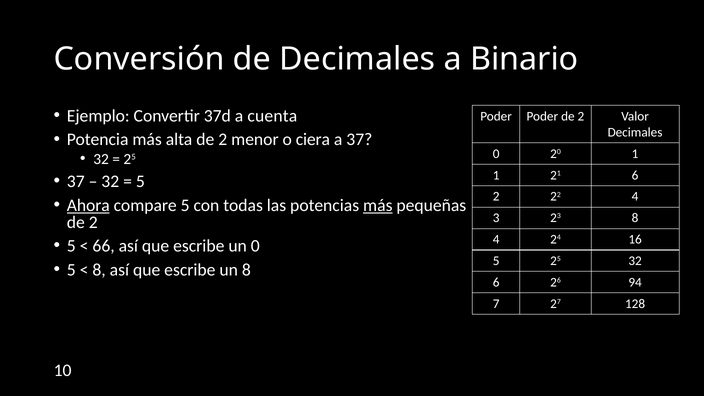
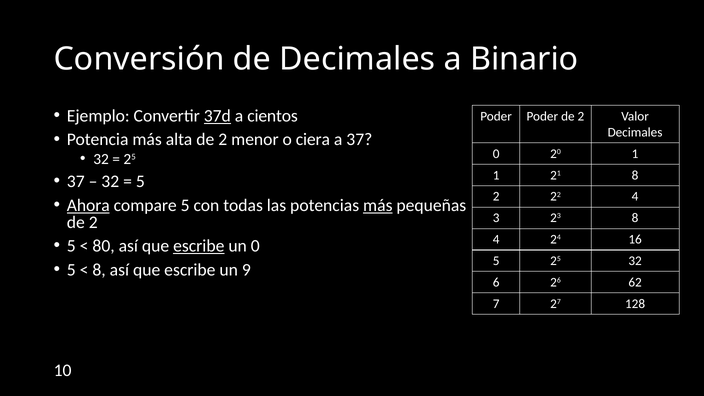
37d underline: none -> present
cuenta: cuenta -> cientos
21 6: 6 -> 8
66: 66 -> 80
escribe at (199, 246) underline: none -> present
un 8: 8 -> 9
94: 94 -> 62
